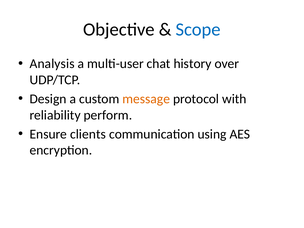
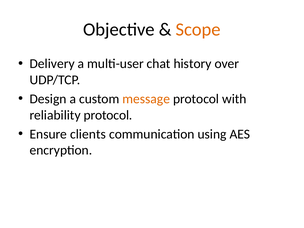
Scope colour: blue -> orange
Analysis: Analysis -> Delivery
reliability perform: perform -> protocol
